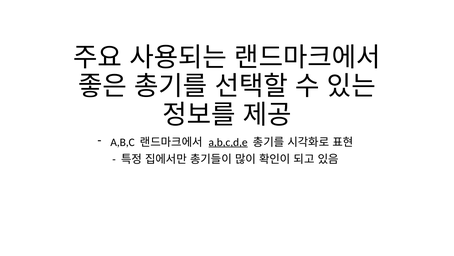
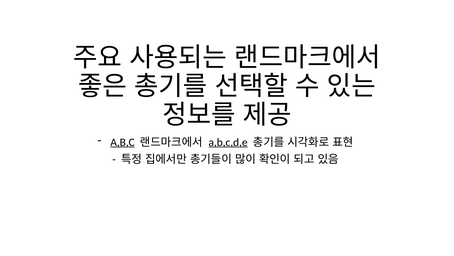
A,B,C underline: none -> present
